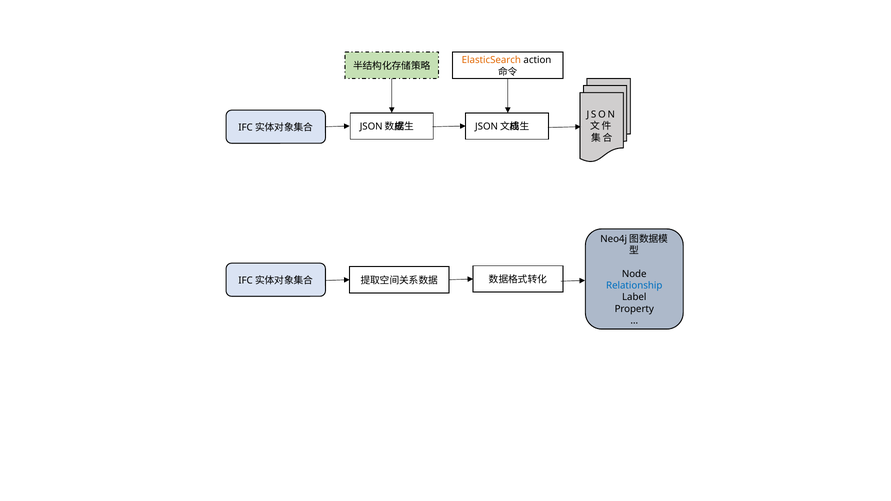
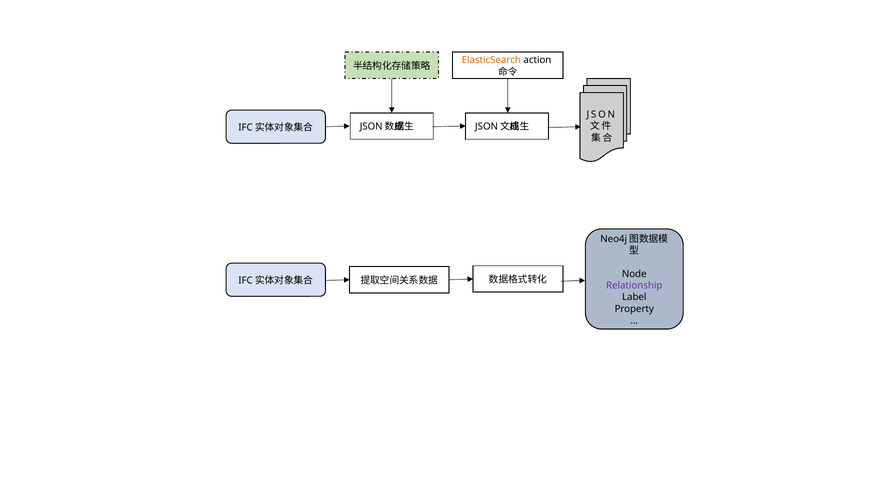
Relationship colour: blue -> purple
